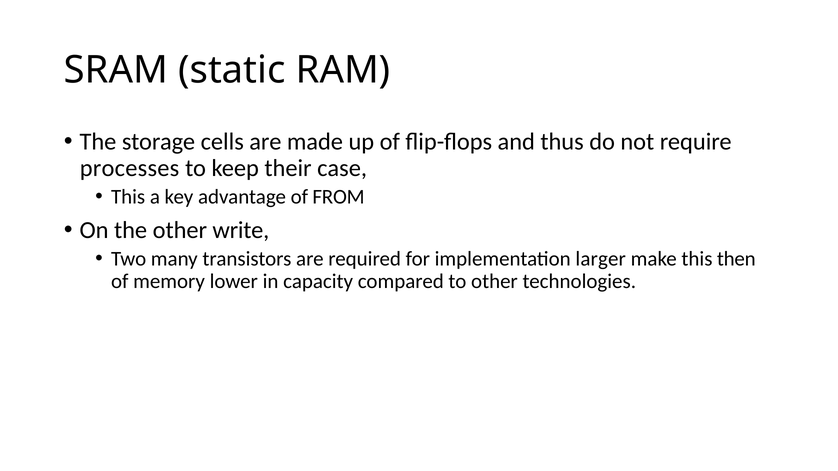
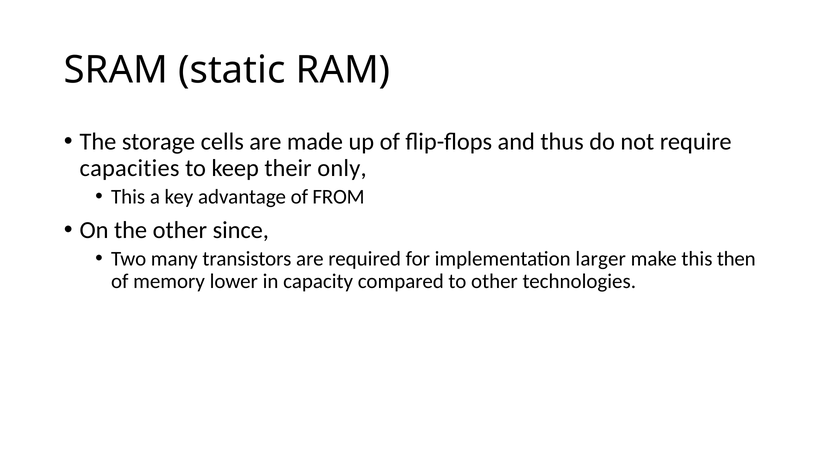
processes: processes -> capacities
case: case -> only
write: write -> since
